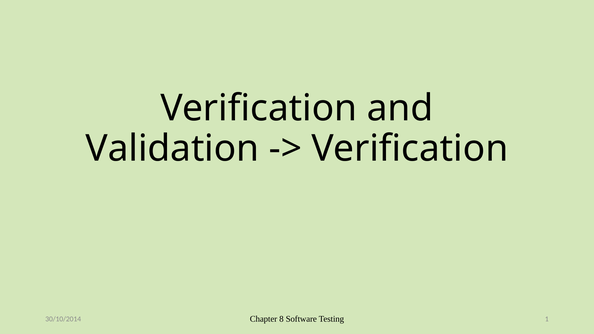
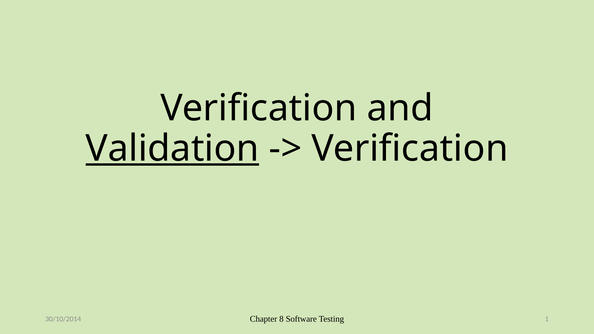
Validation underline: none -> present
